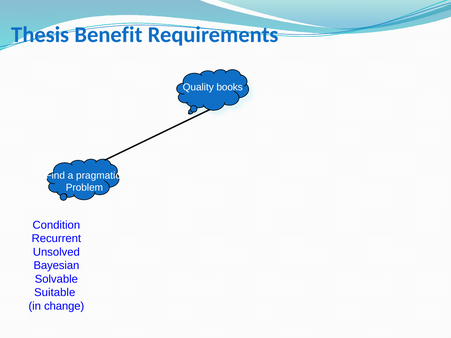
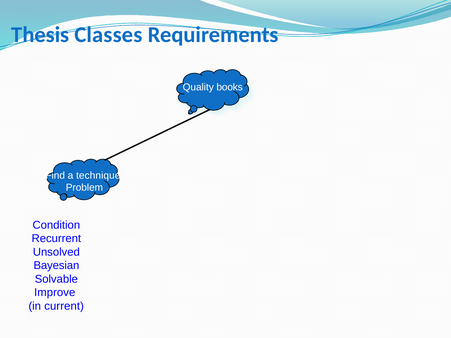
Benefit: Benefit -> Classes
pragmatic: pragmatic -> technique
Suitable: Suitable -> Improve
change: change -> current
